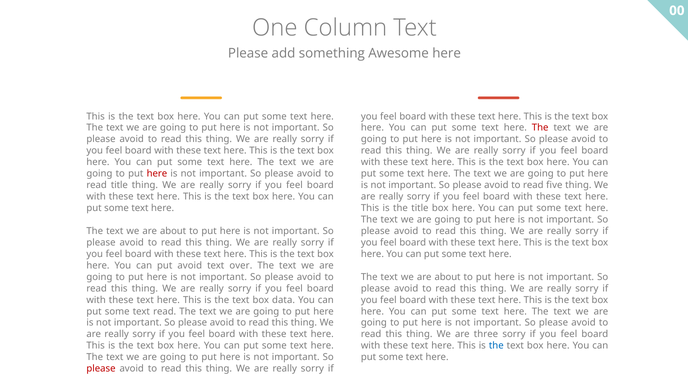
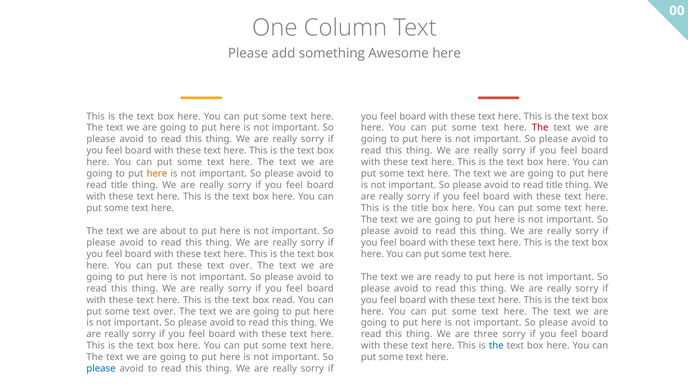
here at (157, 174) colour: red -> orange
five at (554, 185): five -> title
put avoid: avoid -> these
about at (448, 277): about -> ready
box data: data -> read
some text read: read -> over
please at (101, 369) colour: red -> blue
